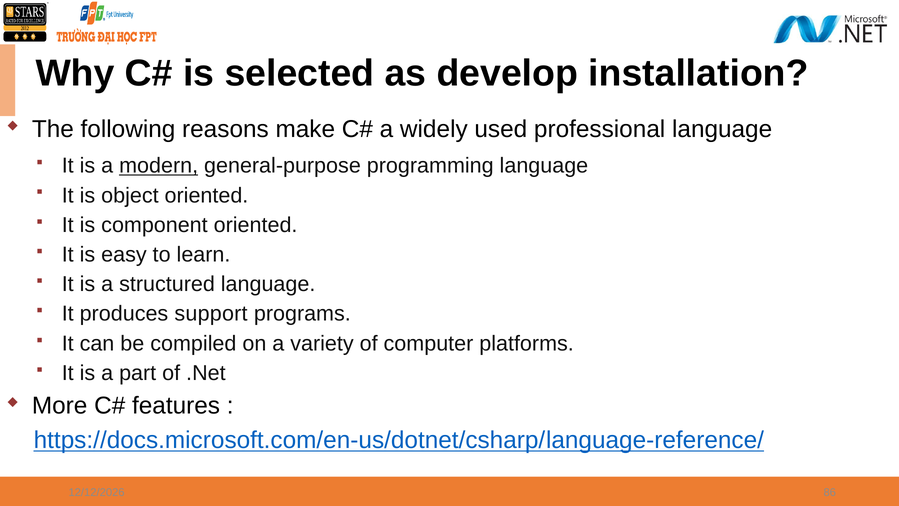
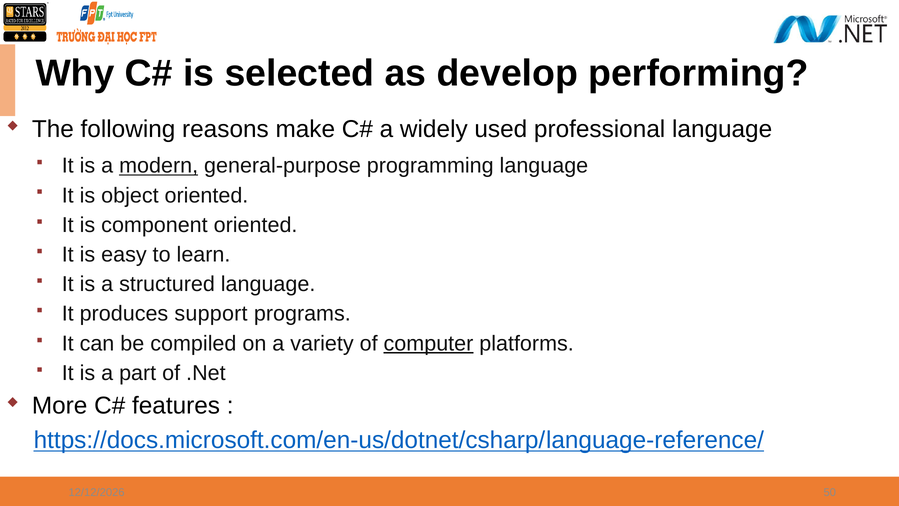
installation: installation -> performing
computer underline: none -> present
86: 86 -> 50
